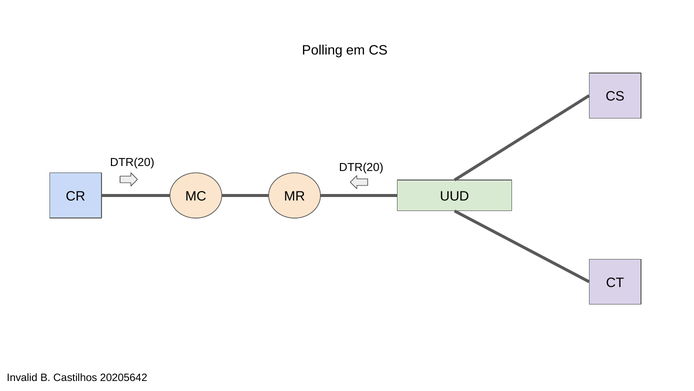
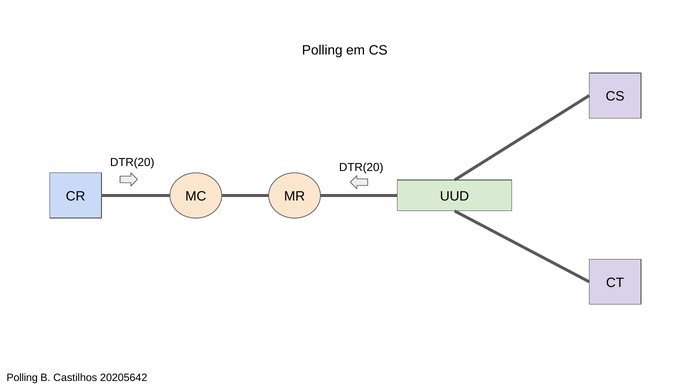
Invalid at (22, 377): Invalid -> Polling
